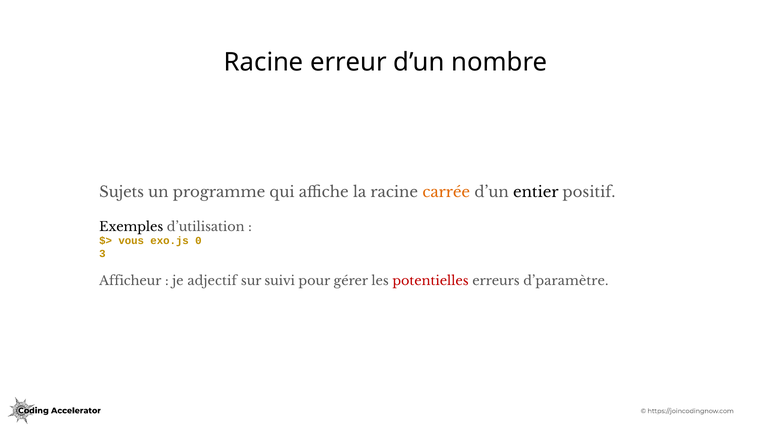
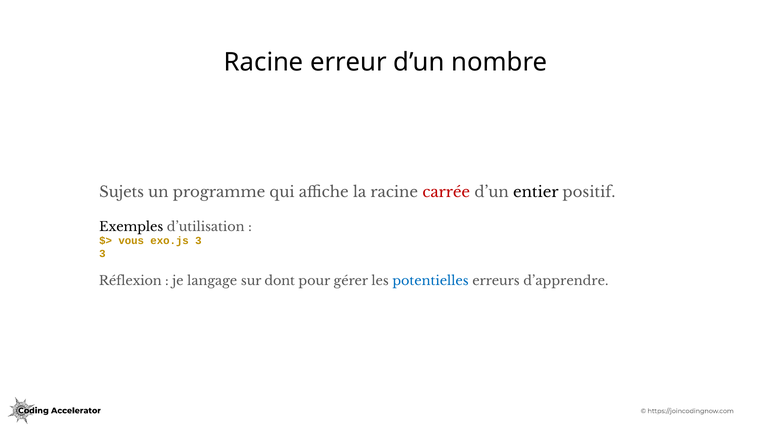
carrée colour: orange -> red
exo.js 0: 0 -> 3
Afficheur: Afficheur -> Réflexion
adjectif: adjectif -> langage
suivi: suivi -> dont
potentielles colour: red -> blue
d’paramètre: d’paramètre -> d’apprendre
